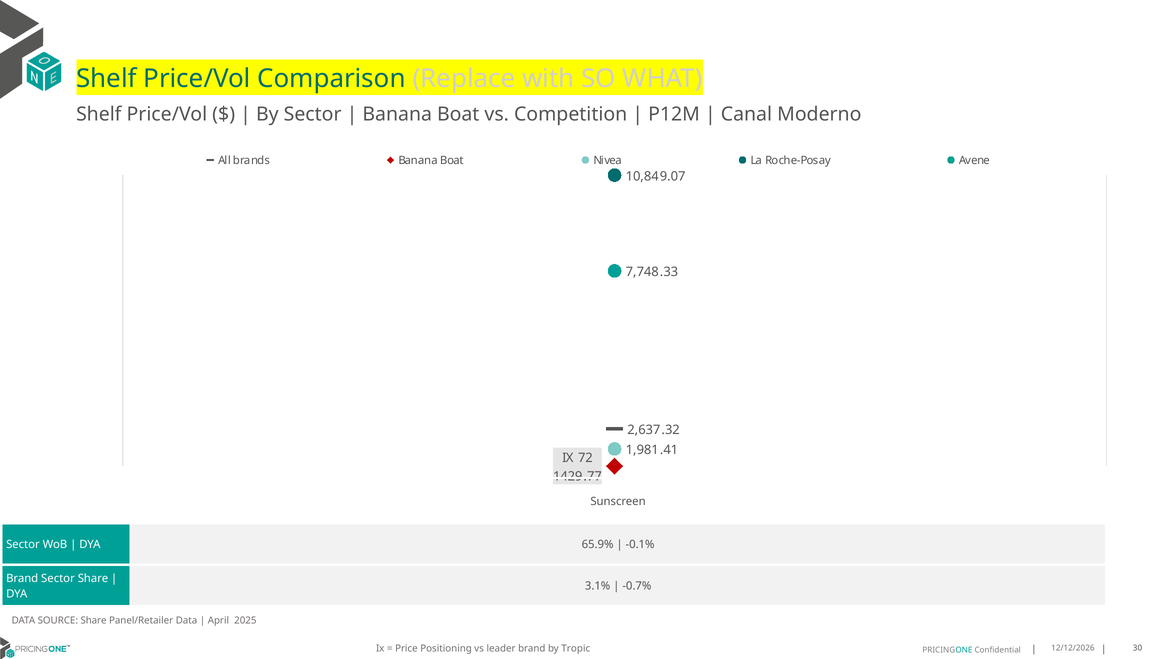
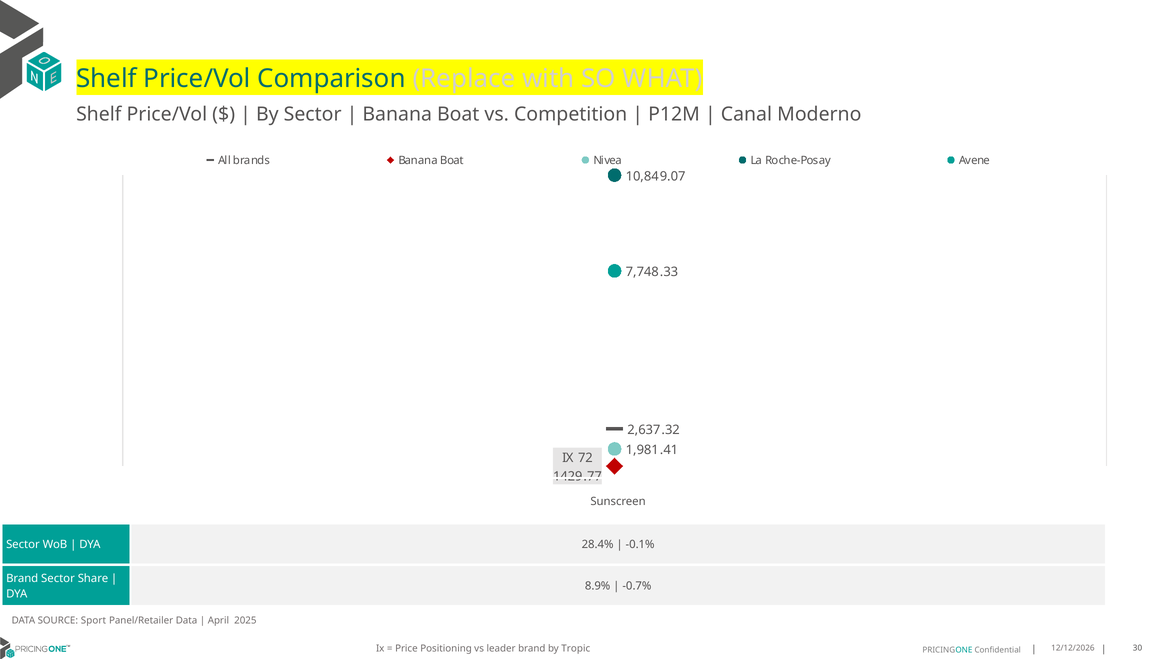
65.9%: 65.9% -> 28.4%
3.1%: 3.1% -> 8.9%
SOURCE Share: Share -> Sport
